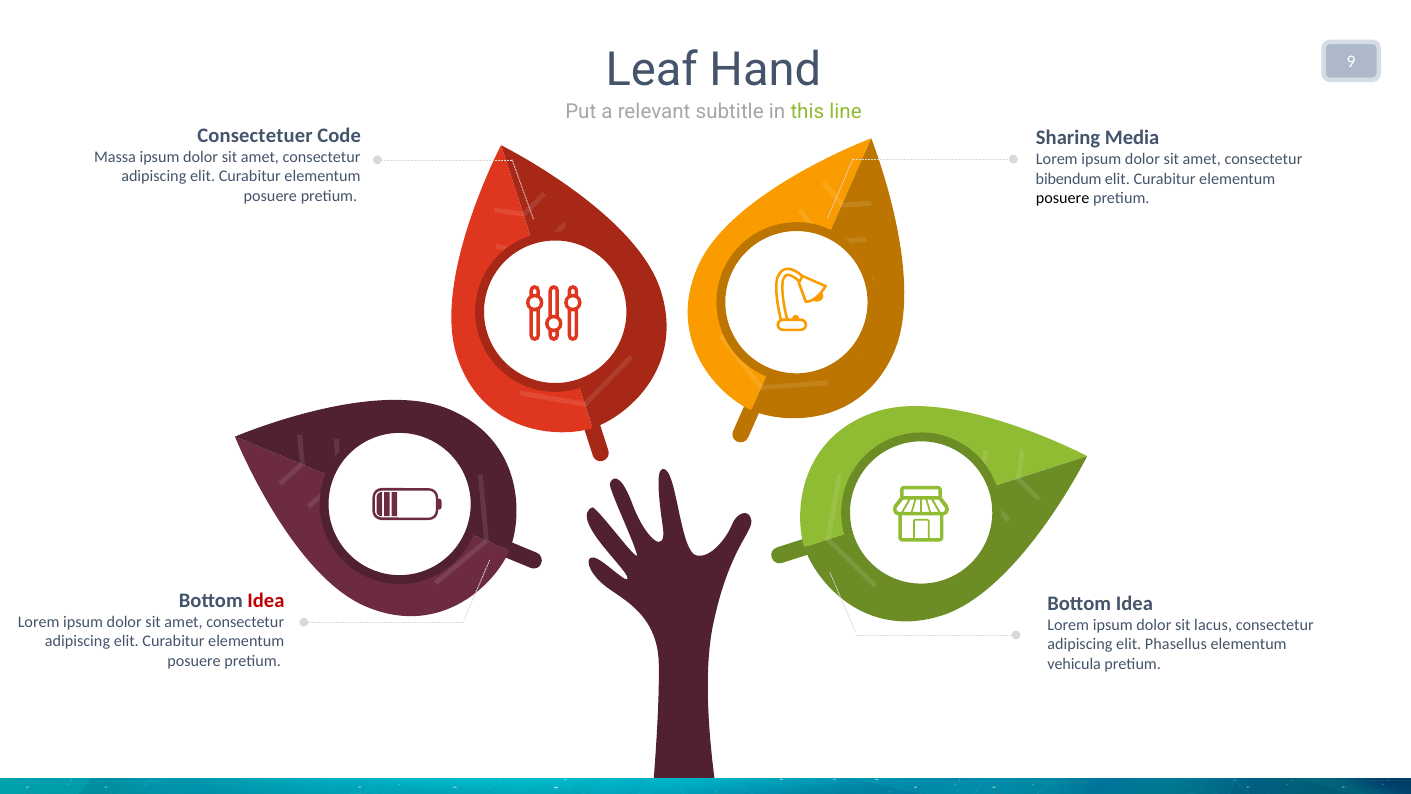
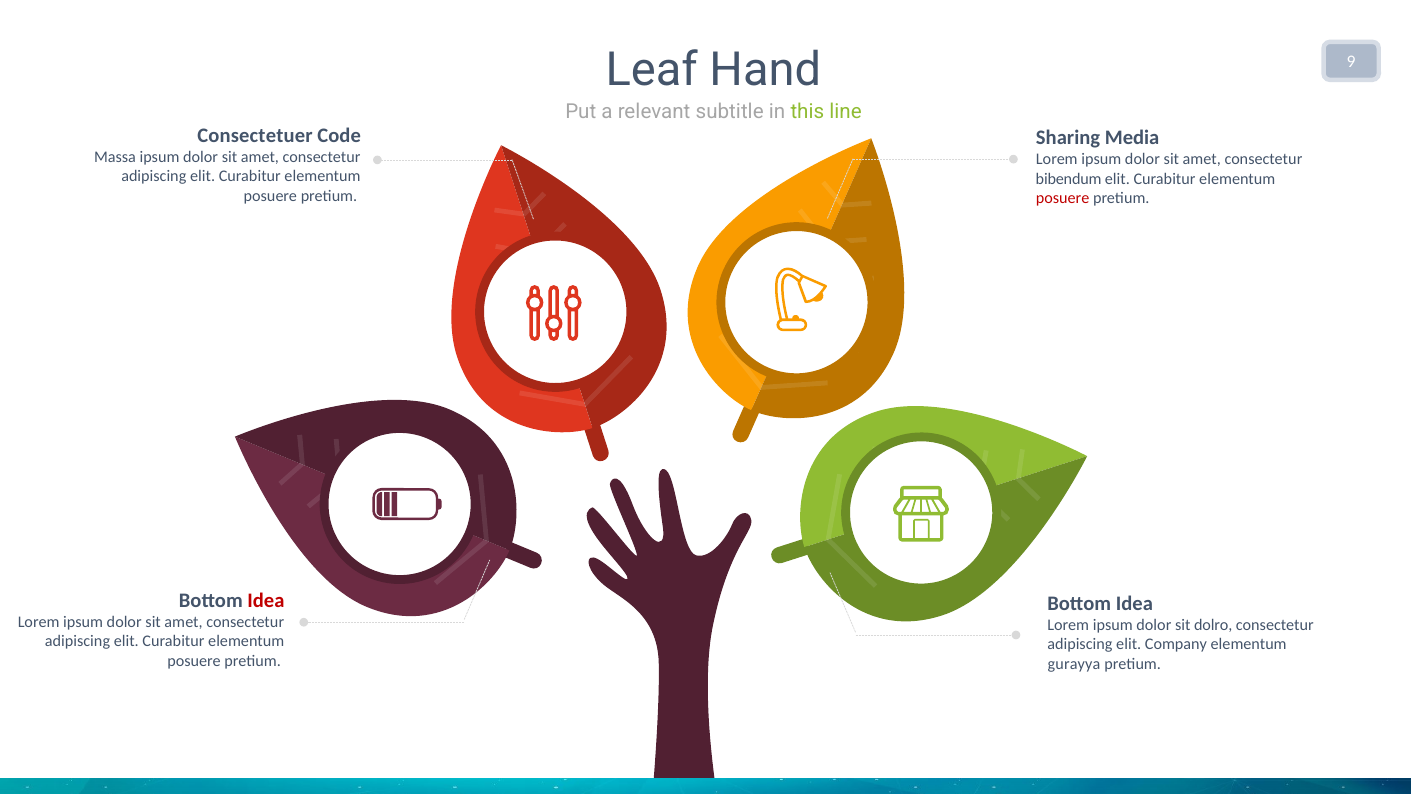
posuere at (1063, 198) colour: black -> red
lacus: lacus -> dolro
Phasellus: Phasellus -> Company
vehicula: vehicula -> gurayya
